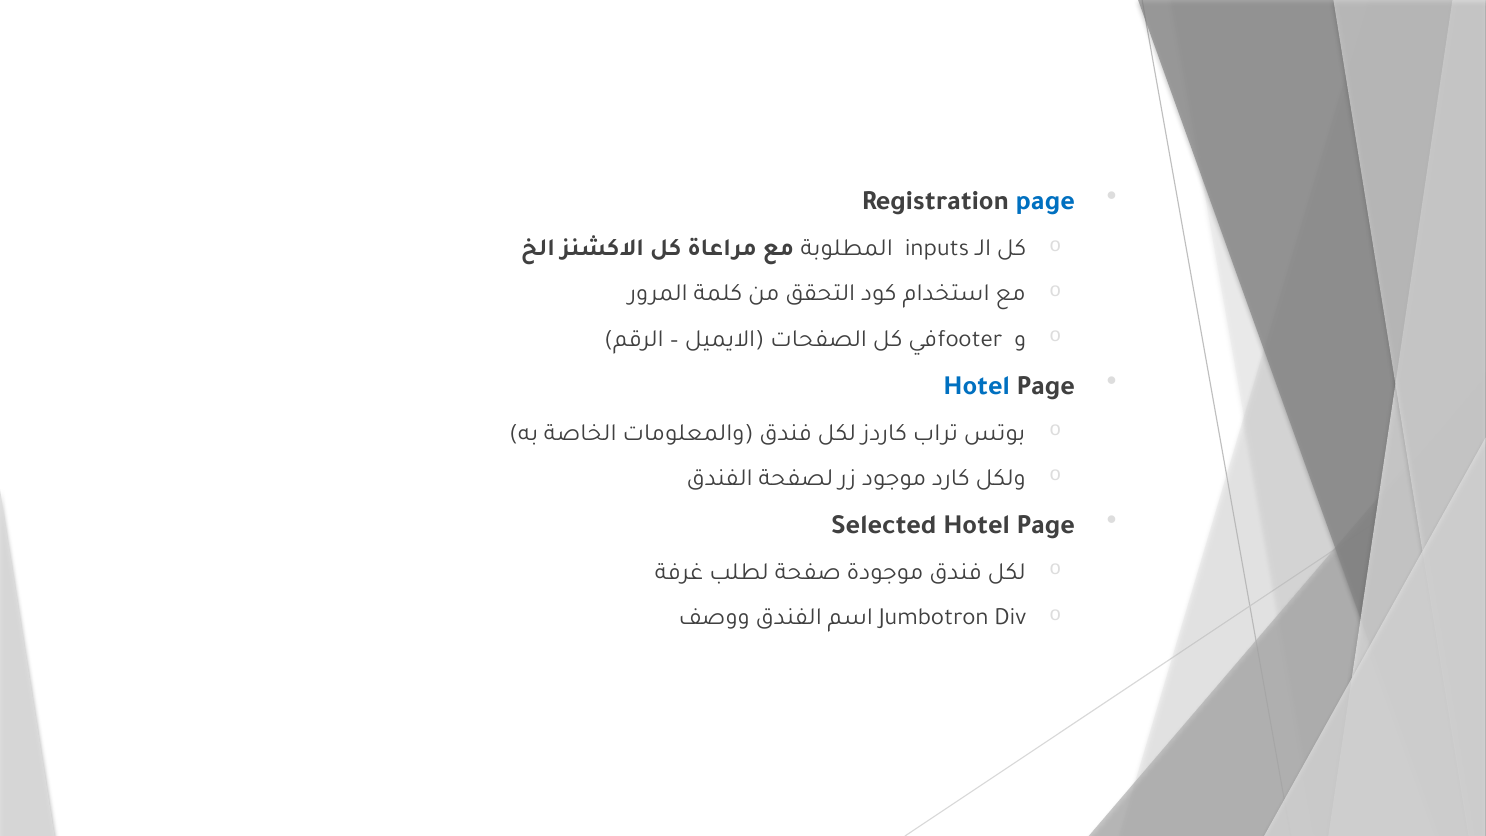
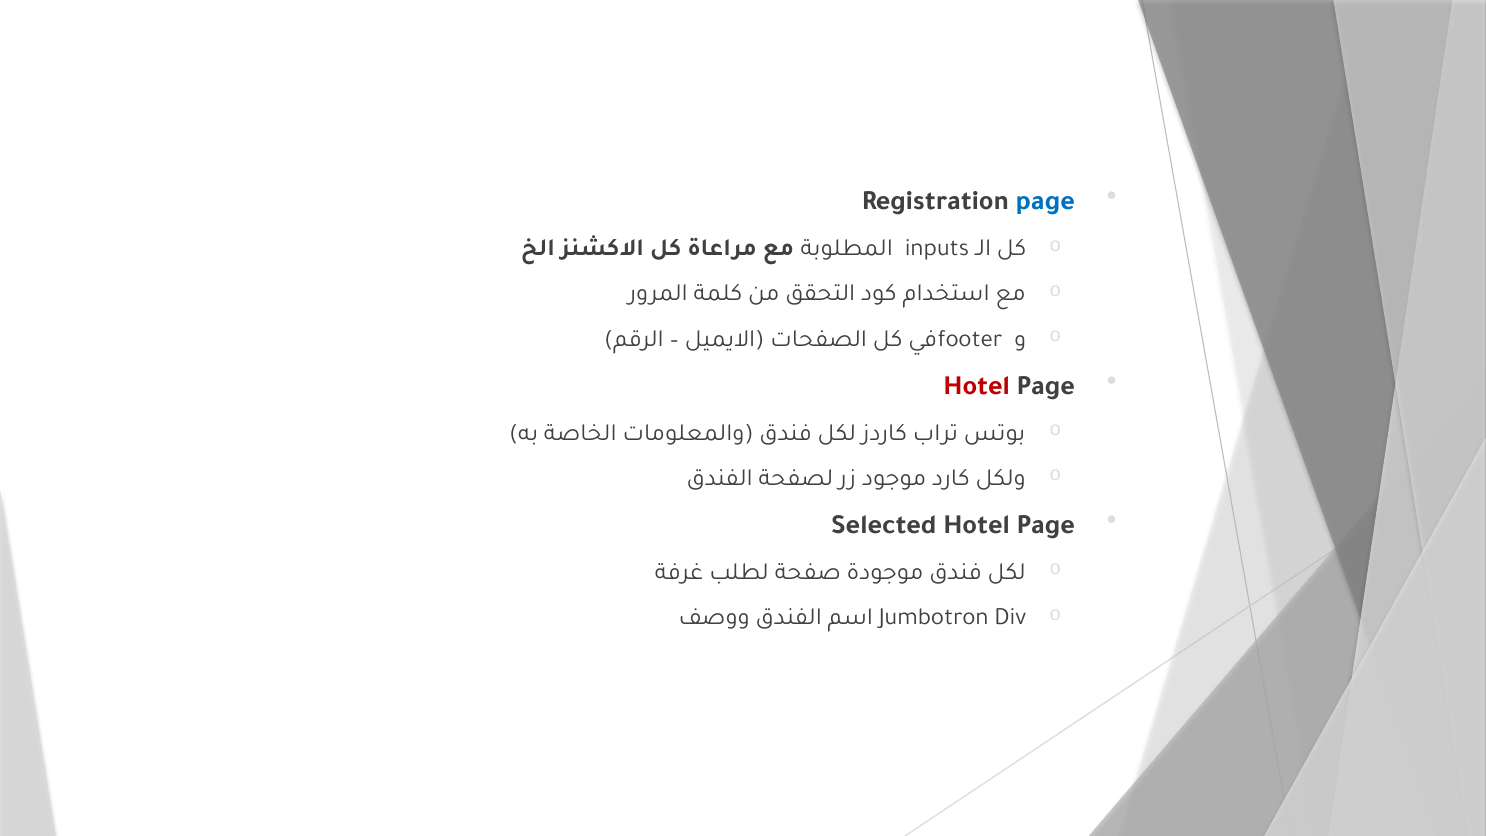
Hotel at (977, 385) colour: blue -> red
